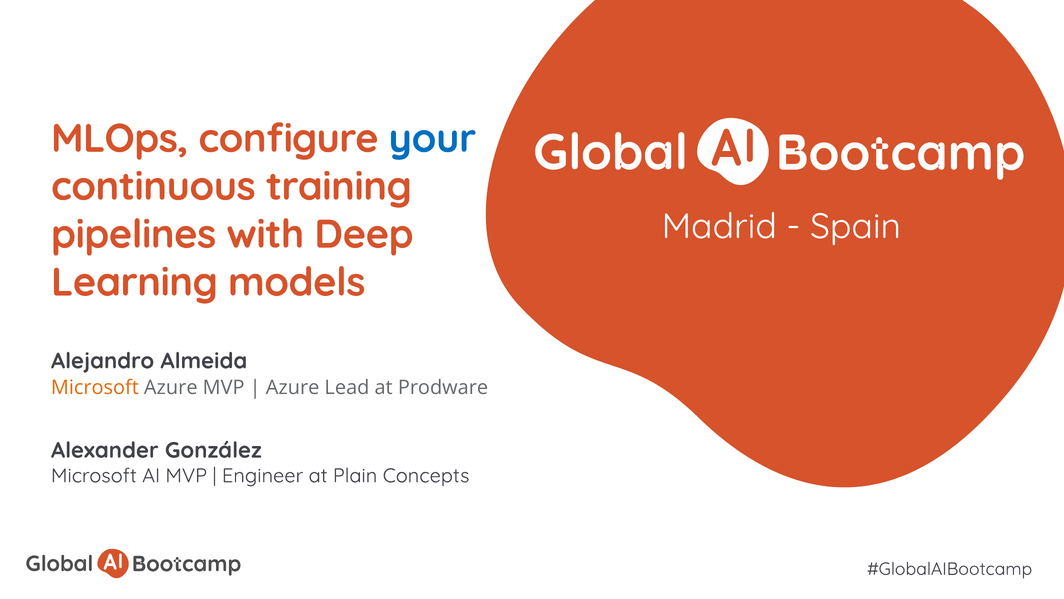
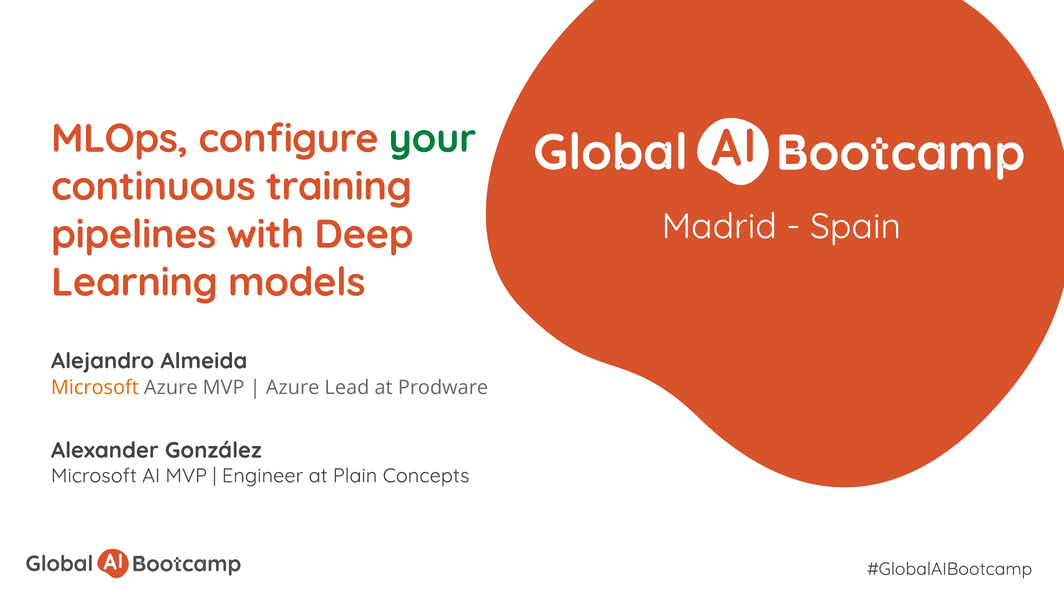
your colour: blue -> green
